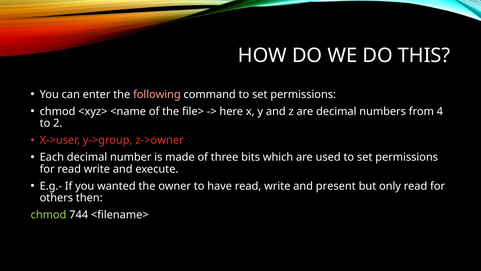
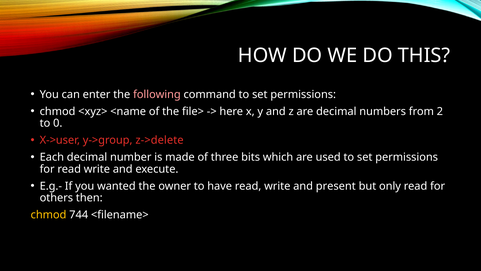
4: 4 -> 2
2: 2 -> 0
z->owner: z->owner -> z->delete
chmod at (49, 215) colour: light green -> yellow
